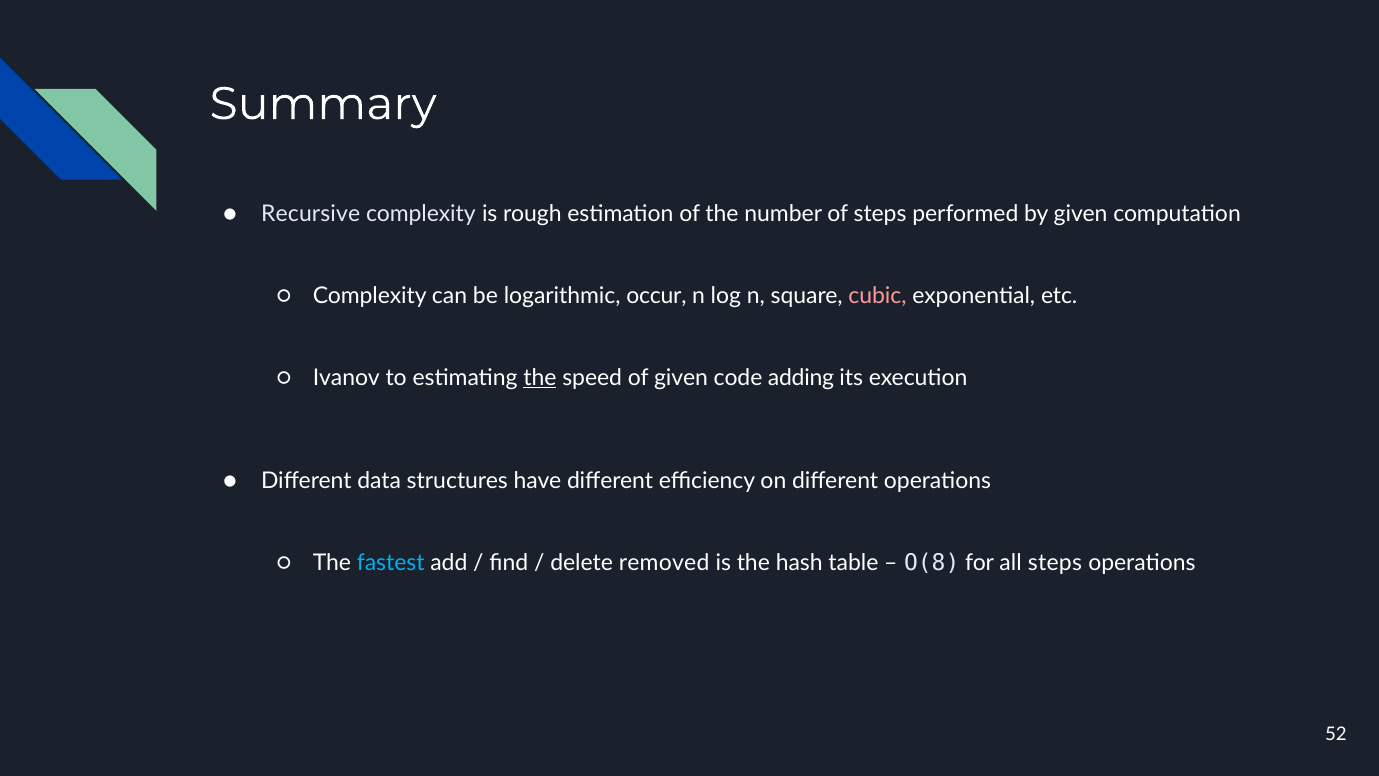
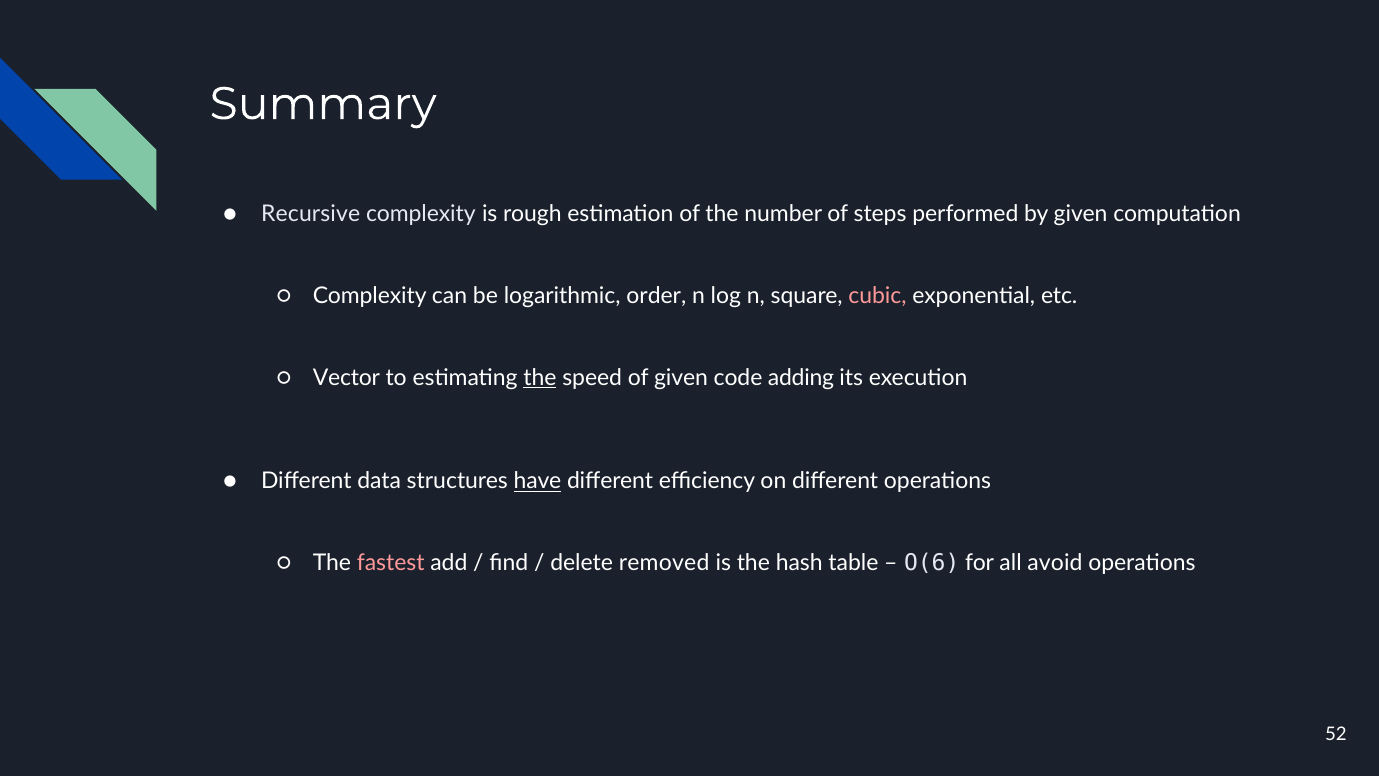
occur: occur -> order
Ivanov: Ivanov -> Vector
have underline: none -> present
fastest colour: light blue -> pink
O(8: O(8 -> O(6
all steps: steps -> avoid
